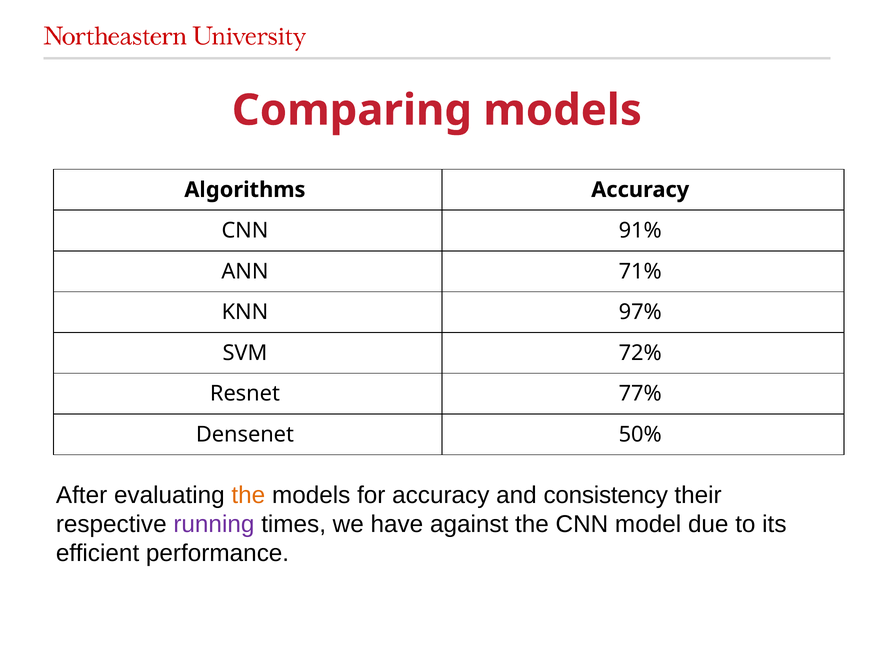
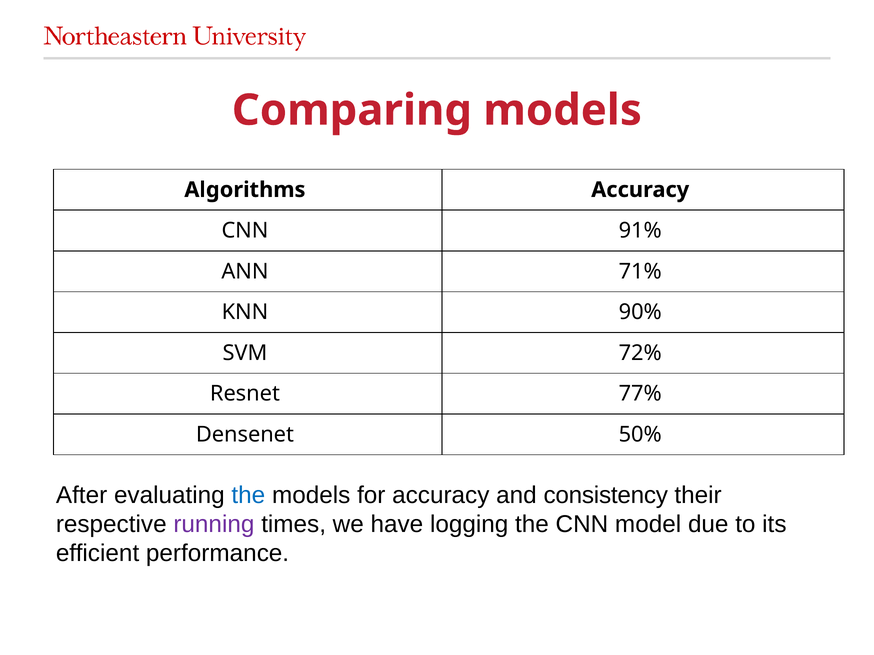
97%: 97% -> 90%
the at (248, 495) colour: orange -> blue
against: against -> logging
